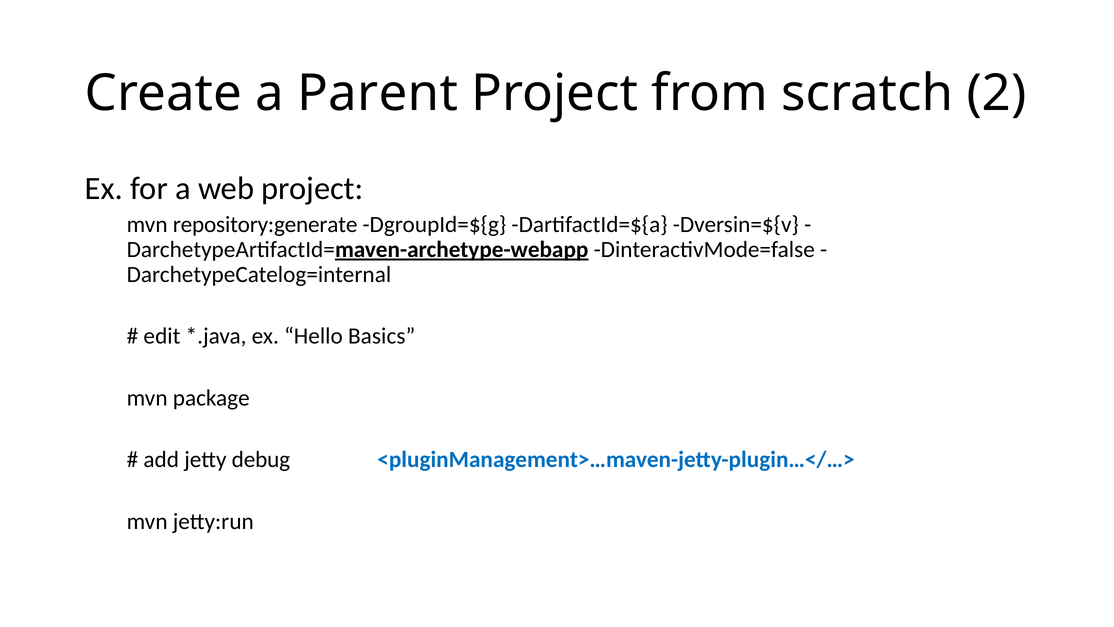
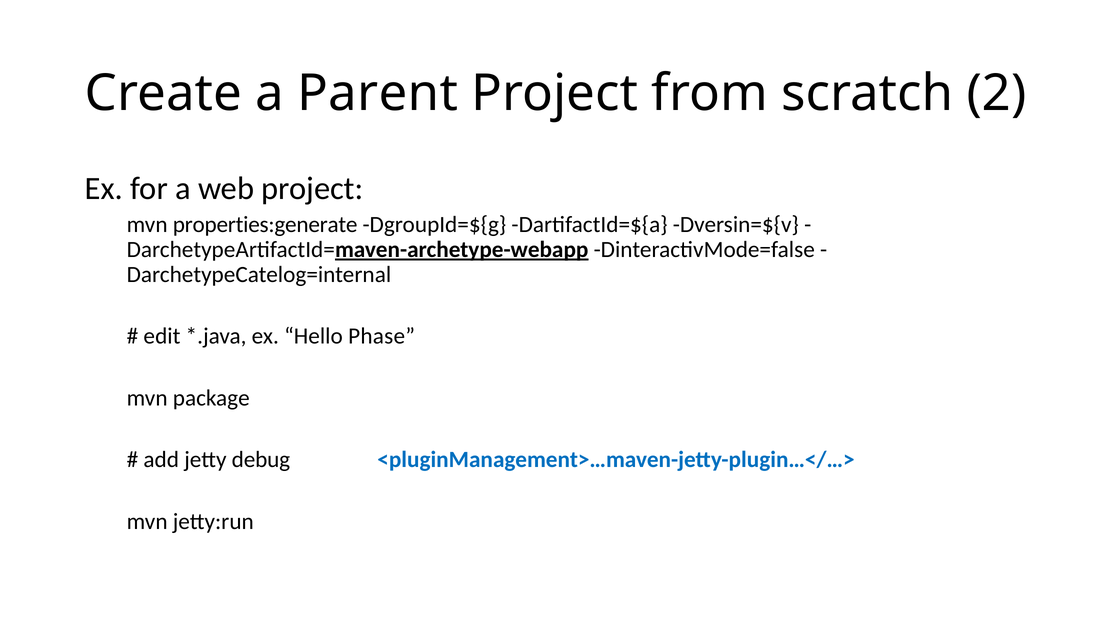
repository:generate: repository:generate -> properties:generate
Basics: Basics -> Phase
